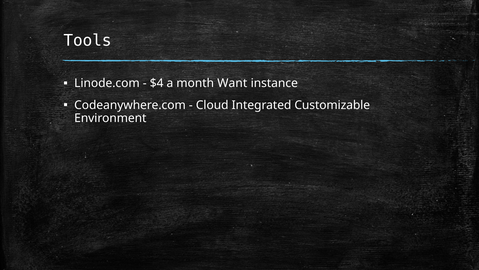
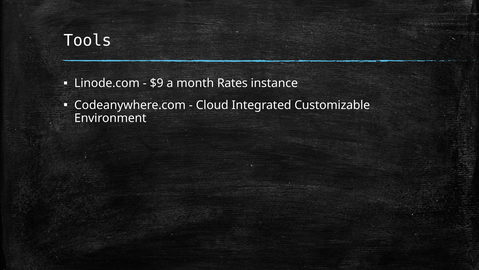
$4: $4 -> $9
Want: Want -> Rates
